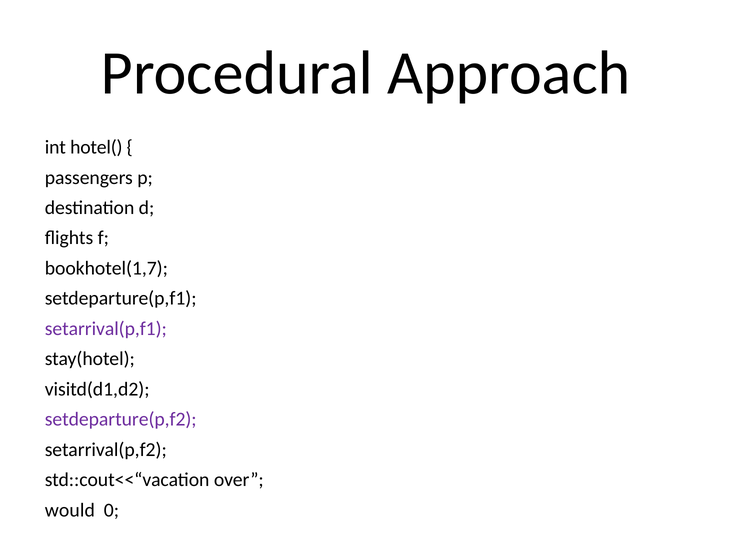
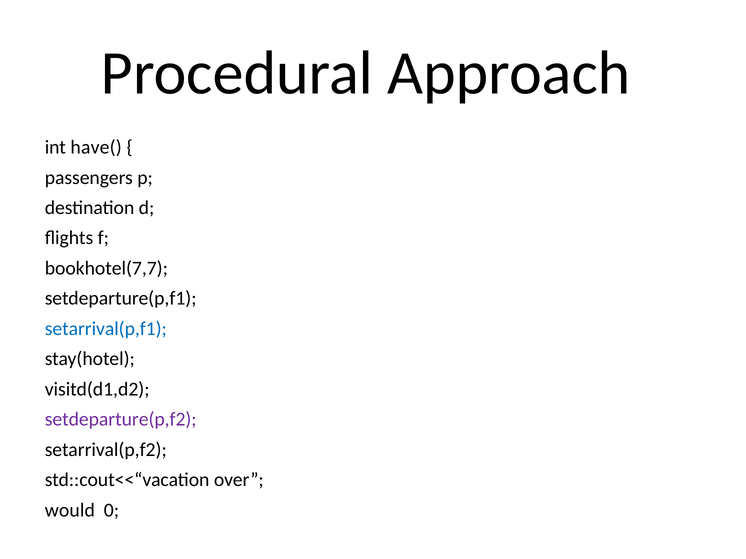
hotel(: hotel( -> have(
bookhotel(1,7: bookhotel(1,7 -> bookhotel(7,7
setarrival(p,f1 colour: purple -> blue
